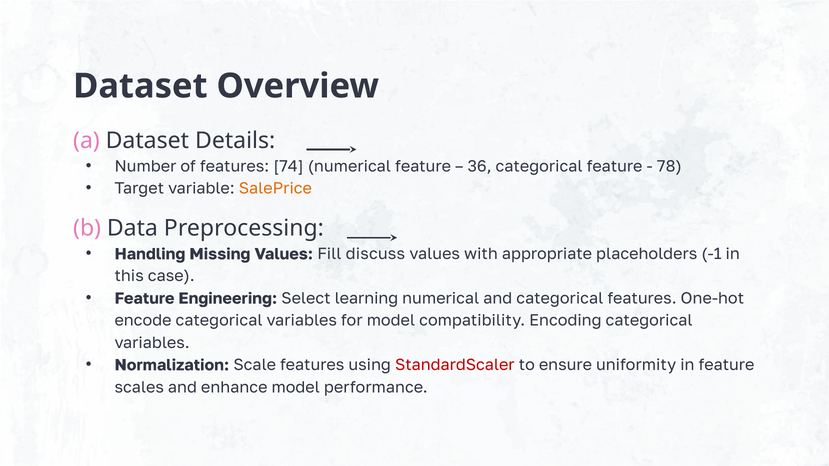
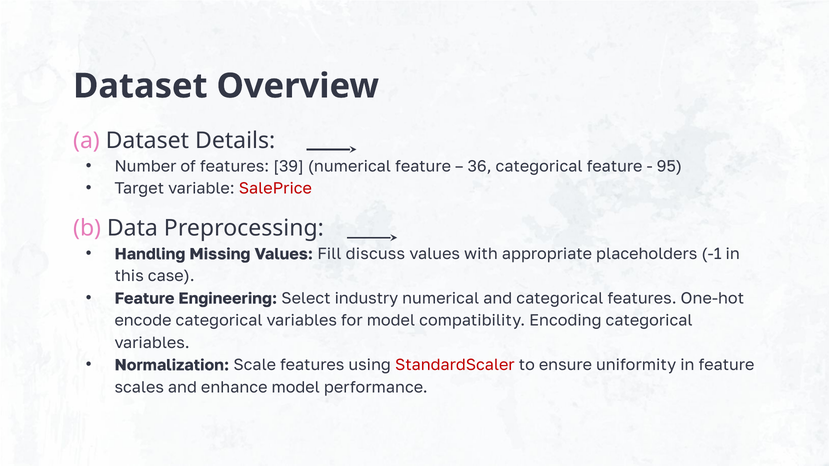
74: 74 -> 39
78: 78 -> 95
SalePrice colour: orange -> red
learning: learning -> industry
